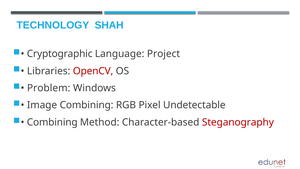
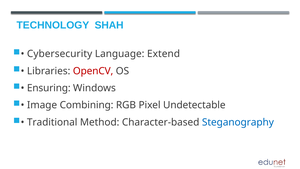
Cryptographic: Cryptographic -> Cybersecurity
Project: Project -> Extend
Problem: Problem -> Ensuring
Combining at (52, 122): Combining -> Traditional
Steganography colour: red -> blue
